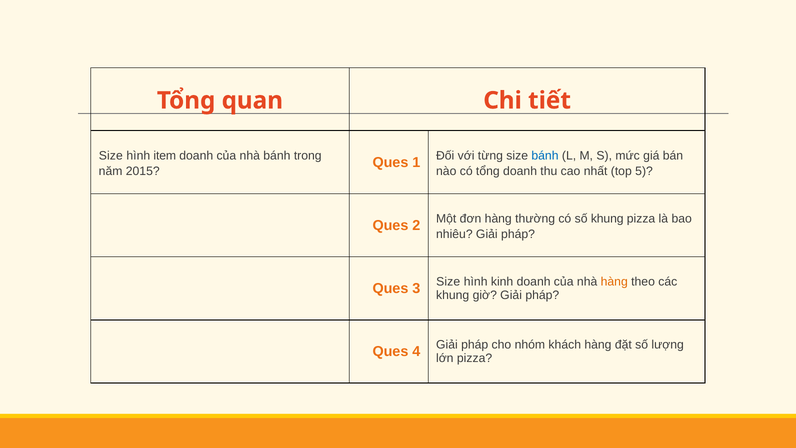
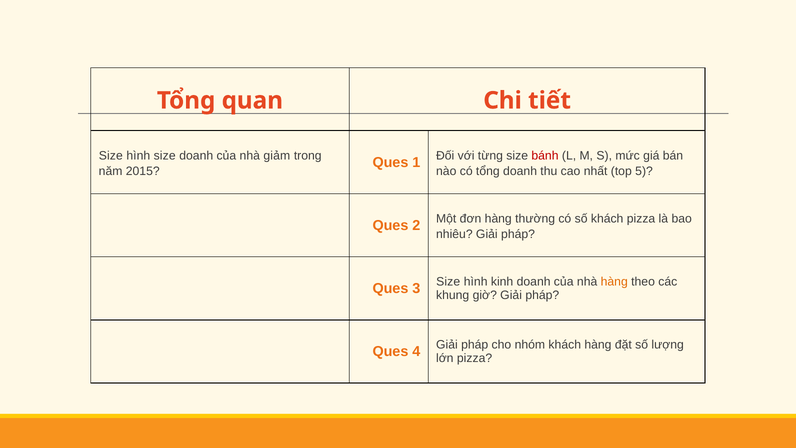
hình item: item -> size
nhà bánh: bánh -> giảm
bánh at (545, 156) colour: blue -> red
số khung: khung -> khách
